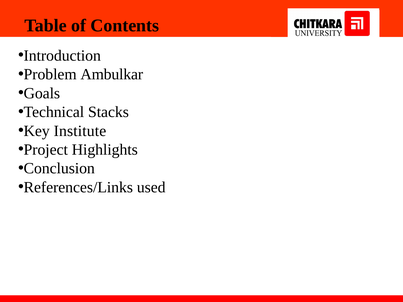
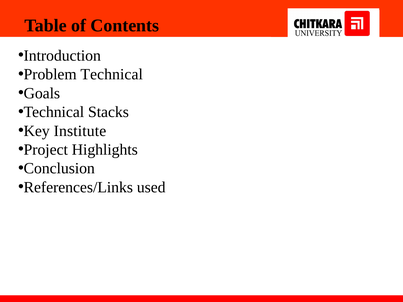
Problem Ambulkar: Ambulkar -> Technical
